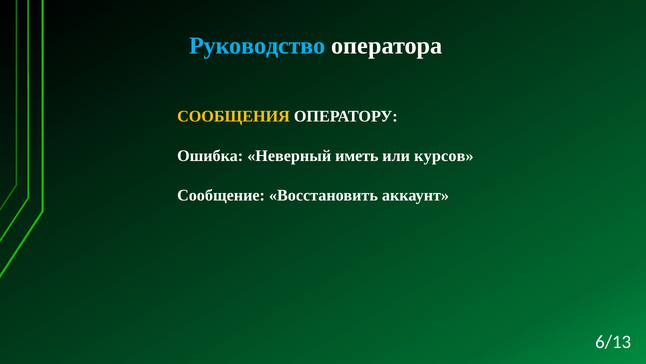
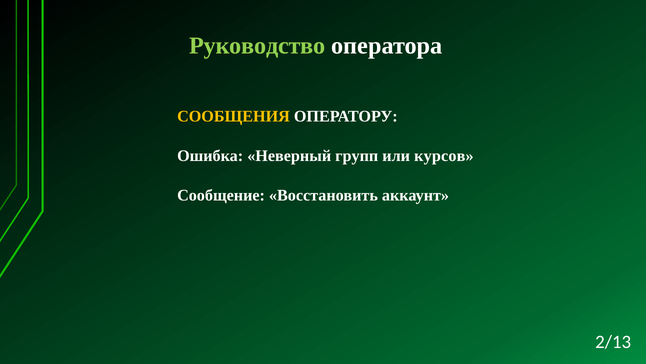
Руководство colour: light blue -> light green
иметь: иметь -> групп
6/13: 6/13 -> 2/13
